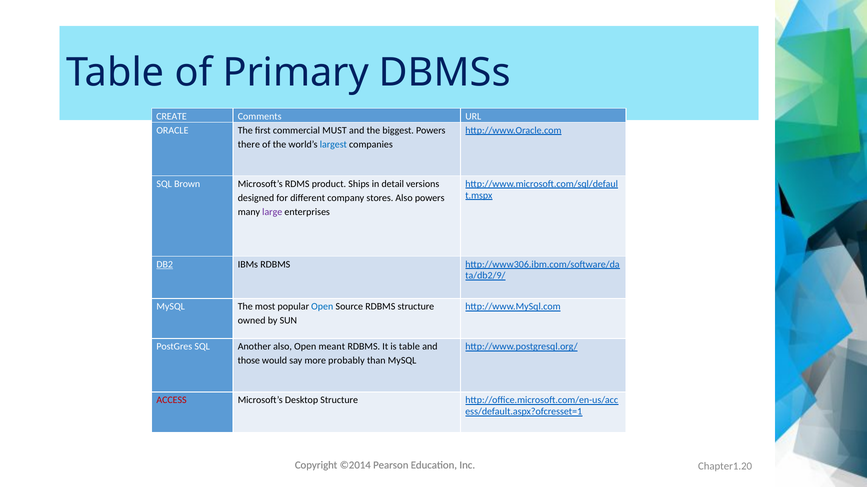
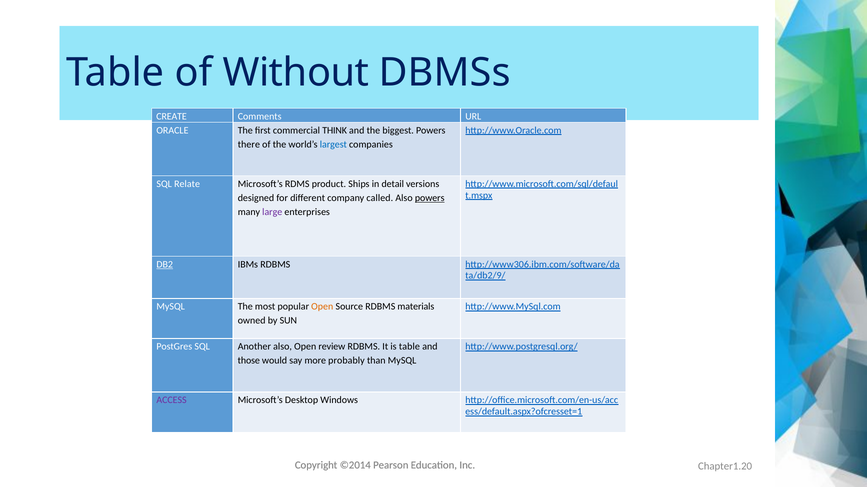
Primary: Primary -> Without
MUST: MUST -> THINK
Brown: Brown -> Relate
stores: stores -> called
powers at (430, 198) underline: none -> present
Open at (322, 307) colour: blue -> orange
RDBMS structure: structure -> materials
meant: meant -> review
ACCESS colour: red -> purple
Desktop Structure: Structure -> Windows
